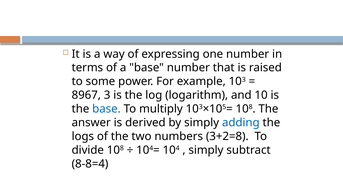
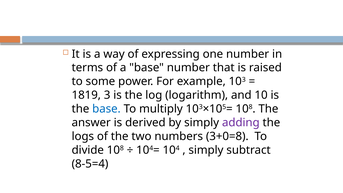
8967: 8967 -> 1819
adding colour: blue -> purple
3+2=8: 3+2=8 -> 3+0=8
8-8=4: 8-8=4 -> 8-5=4
